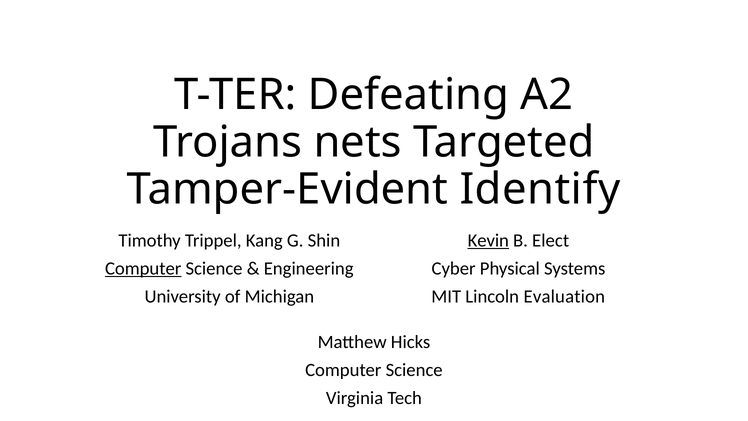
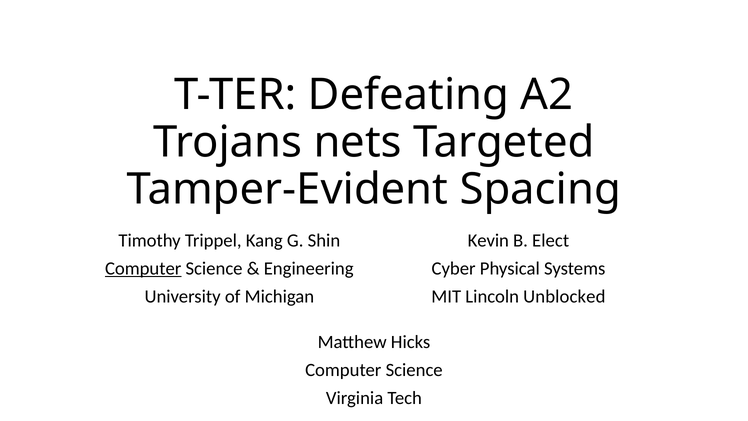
Identify: Identify -> Spacing
Kevin underline: present -> none
Evaluation: Evaluation -> Unblocked
